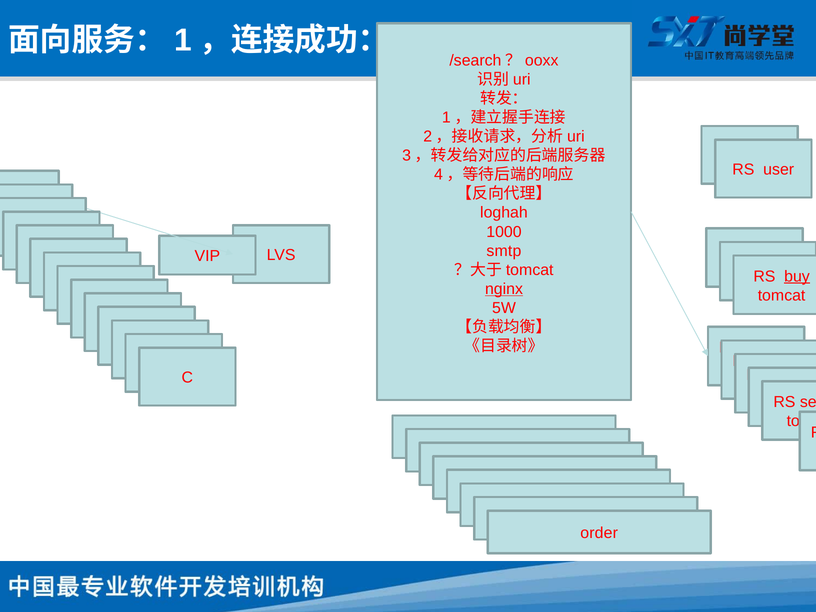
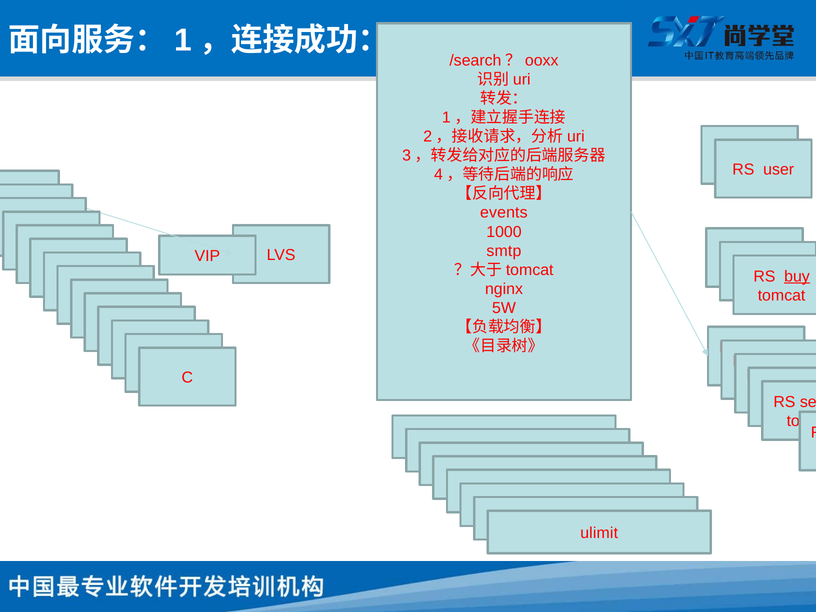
loghah: loghah -> events
nginx at (504, 289) underline: present -> none
order: order -> ulimit
